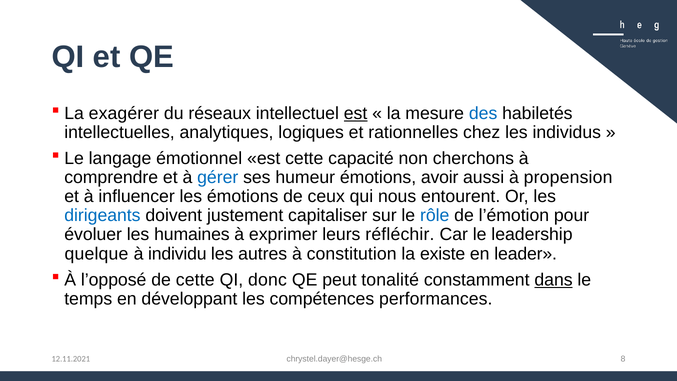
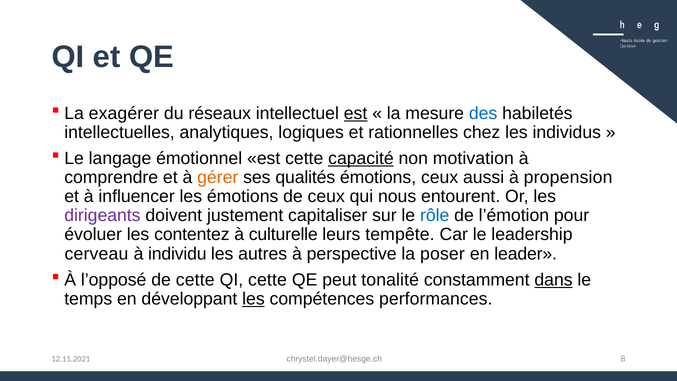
capacité underline: none -> present
cherchons: cherchons -> motivation
gérer colour: blue -> orange
humeur: humeur -> qualités
émotions avoir: avoir -> ceux
dirigeants colour: blue -> purple
humaines: humaines -> contentez
exprimer: exprimer -> culturelle
réfléchir: réfléchir -> tempête
quelque: quelque -> cerveau
constitution: constitution -> perspective
existe: existe -> poser
QI donc: donc -> cette
les at (253, 299) underline: none -> present
